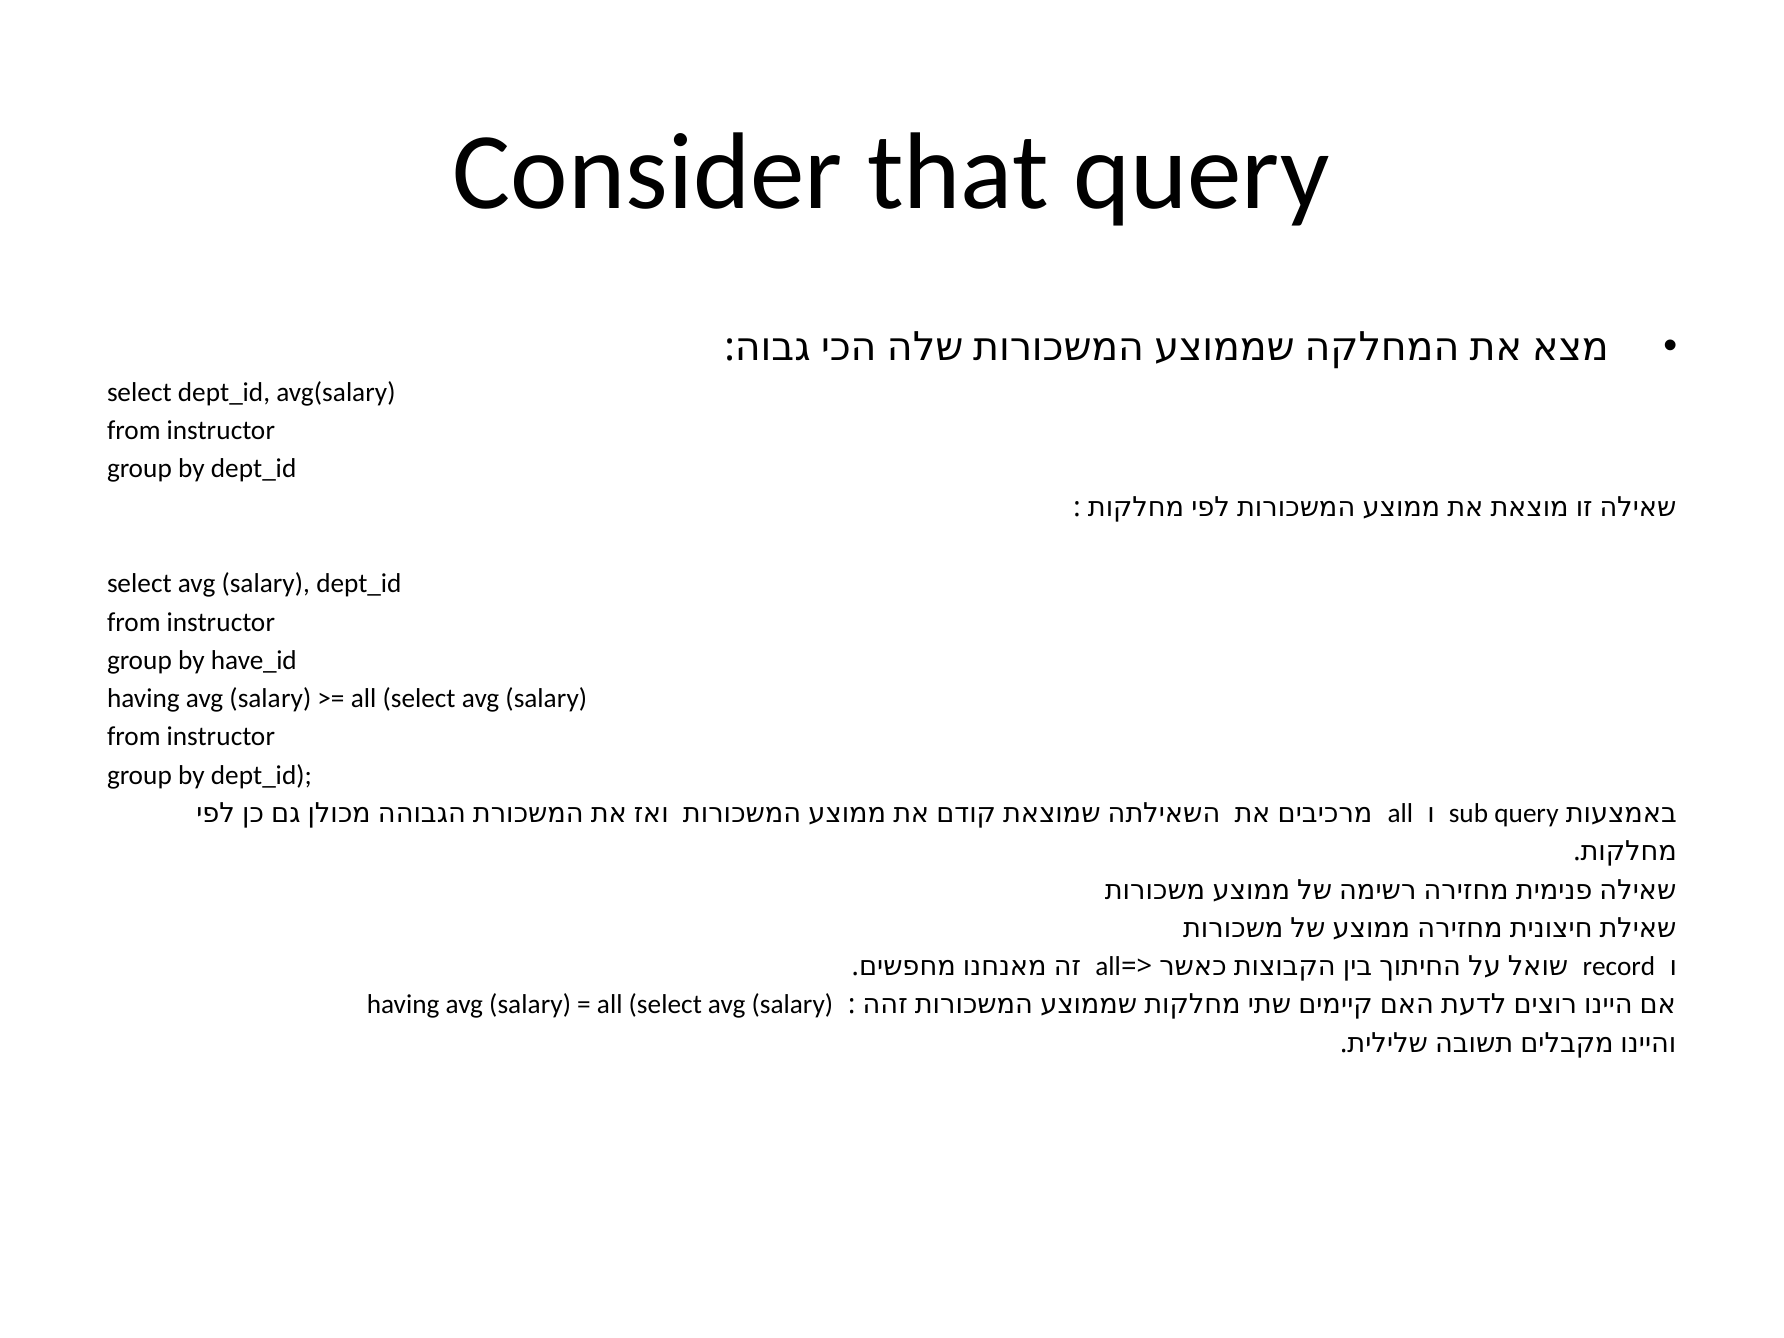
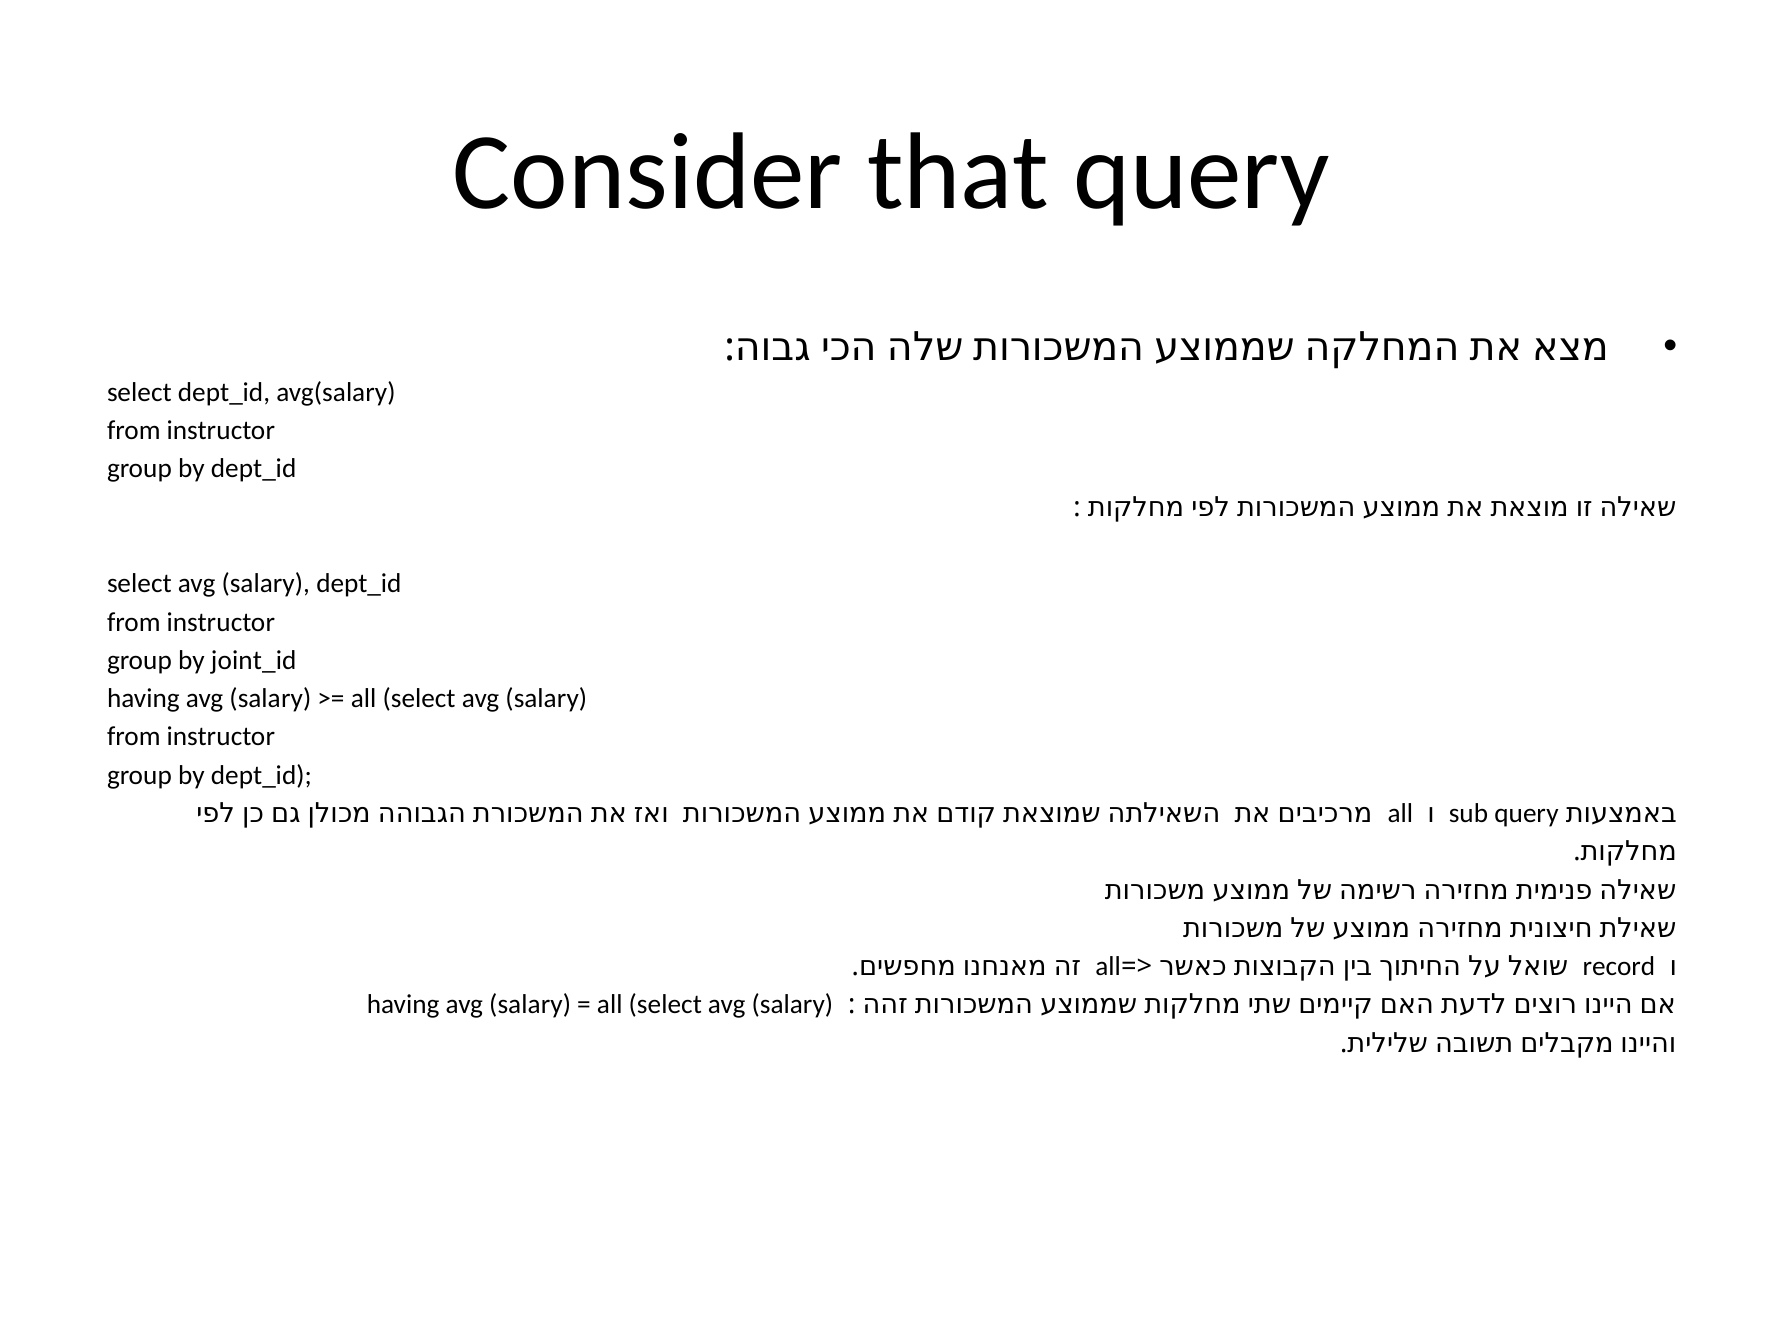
have_id: have_id -> joint_id
